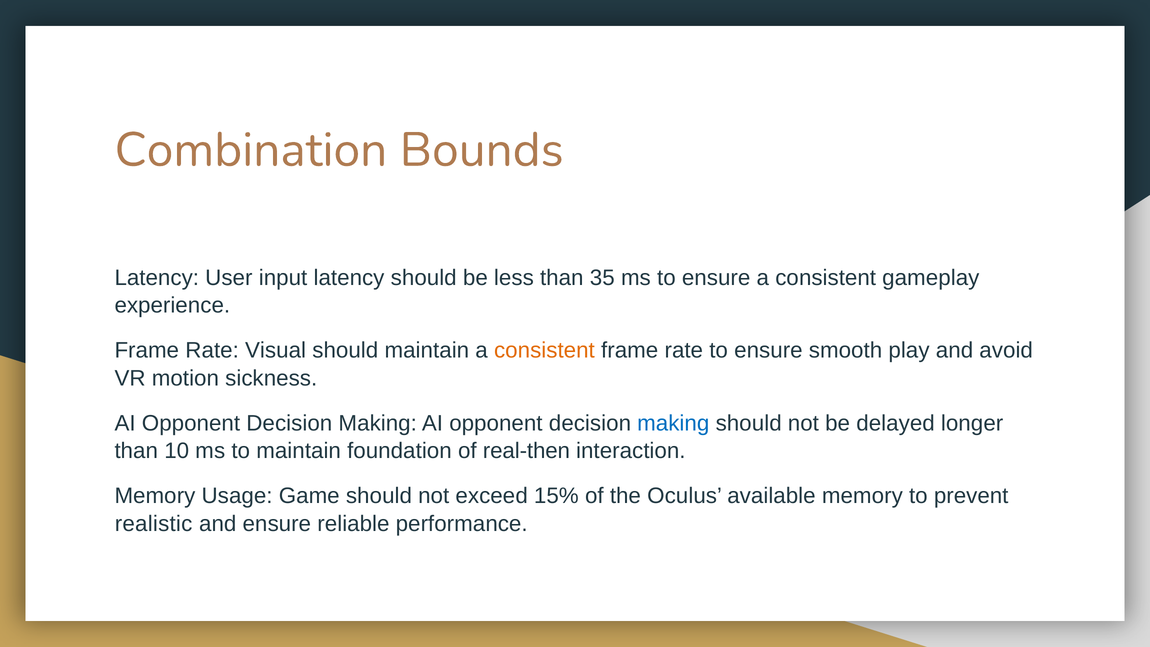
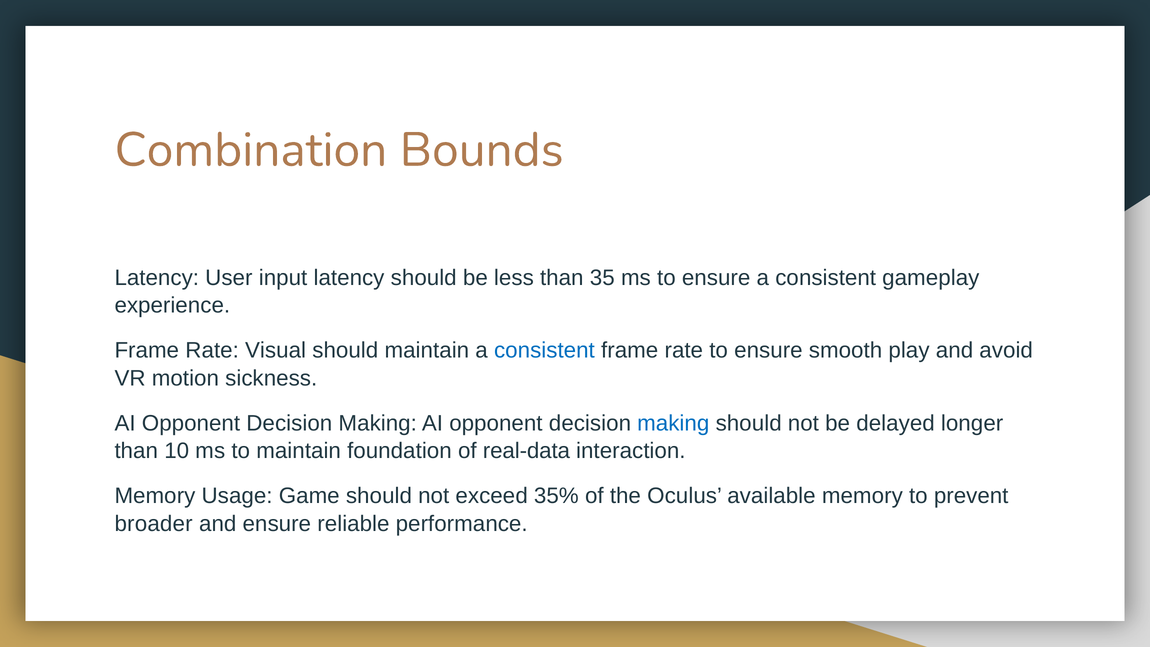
consistent at (544, 350) colour: orange -> blue
real-then: real-then -> real-data
15%: 15% -> 35%
realistic: realistic -> broader
